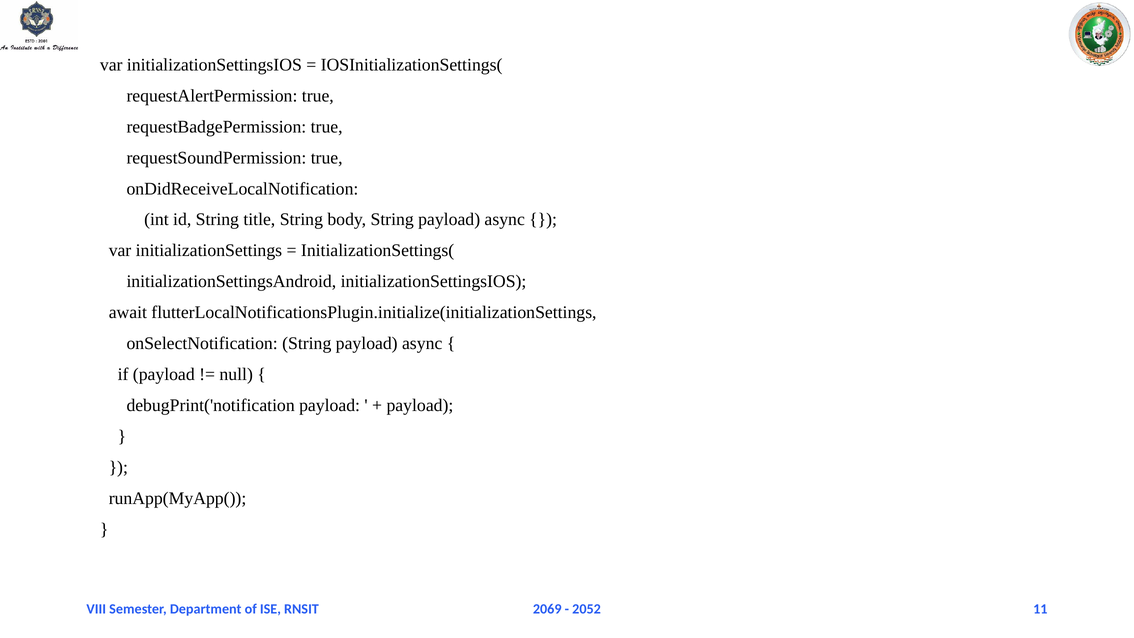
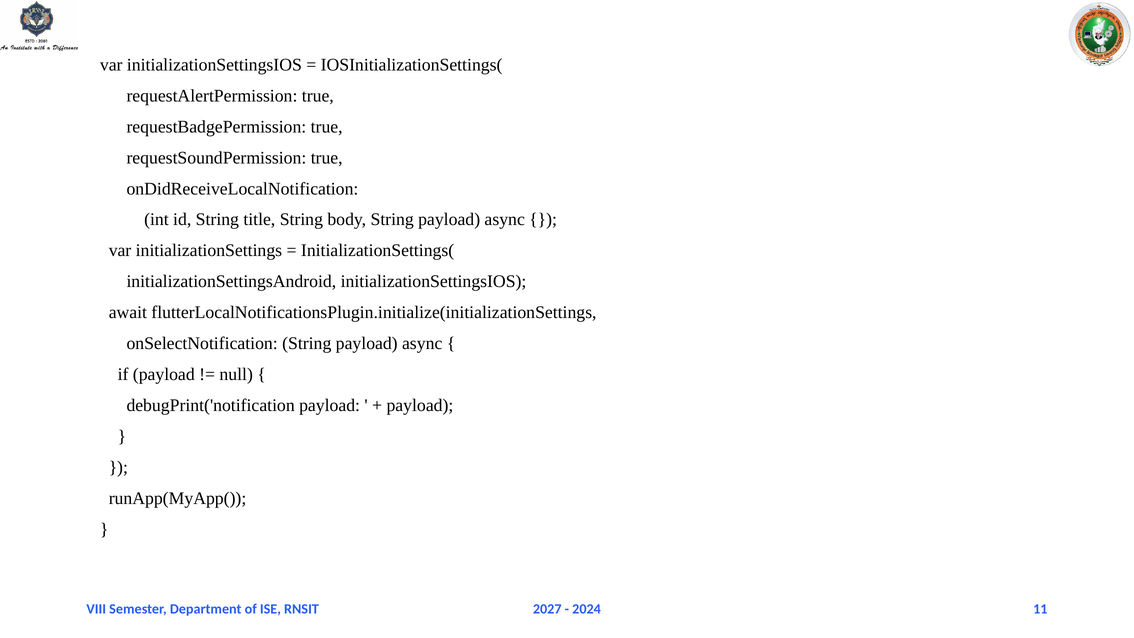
2069: 2069 -> 2027
2052: 2052 -> 2024
